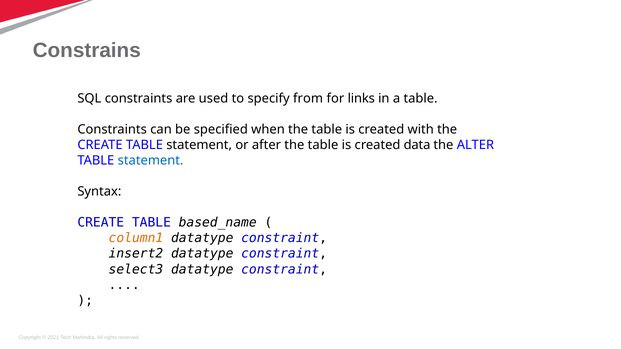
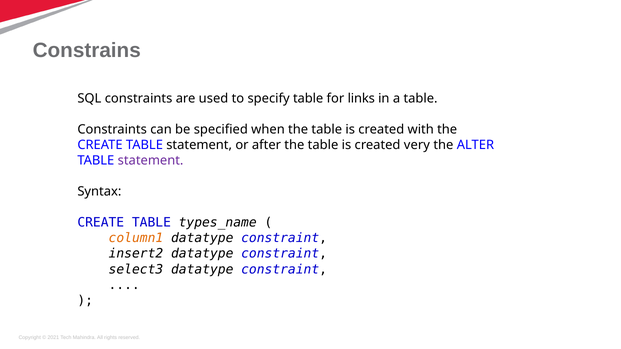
specify from: from -> table
data: data -> very
statement at (151, 161) colour: blue -> purple
based_name: based_name -> types_name
